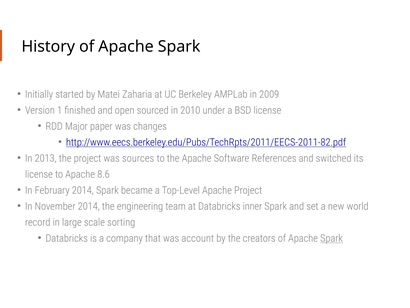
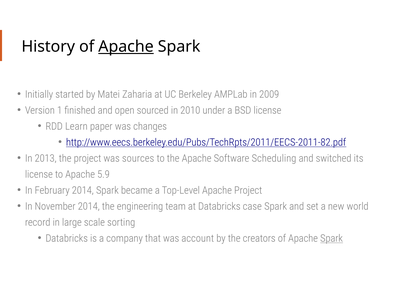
Apache at (126, 47) underline: none -> present
Major: Major -> Learn
References: References -> Scheduling
8.6: 8.6 -> 5.9
inner: inner -> case
